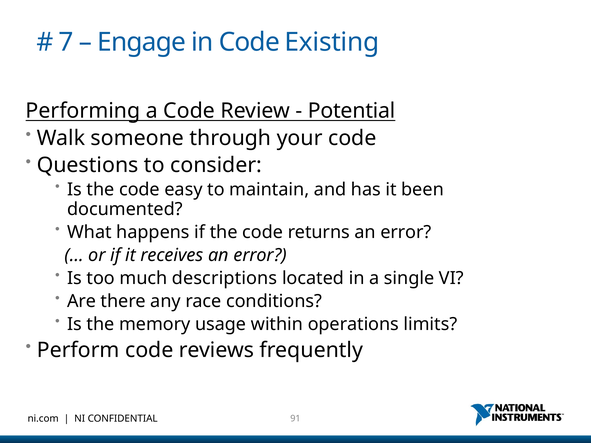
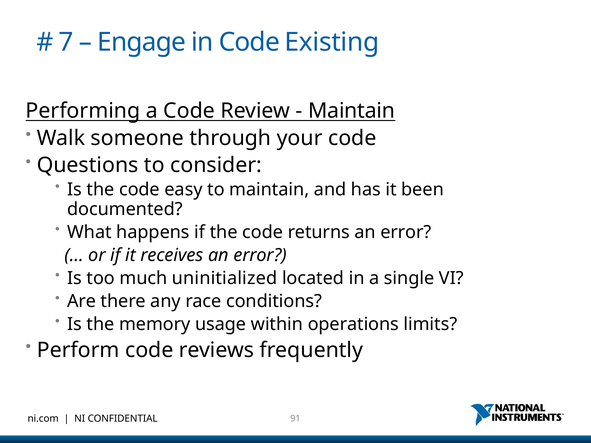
Potential at (352, 111): Potential -> Maintain
descriptions: descriptions -> uninitialized
